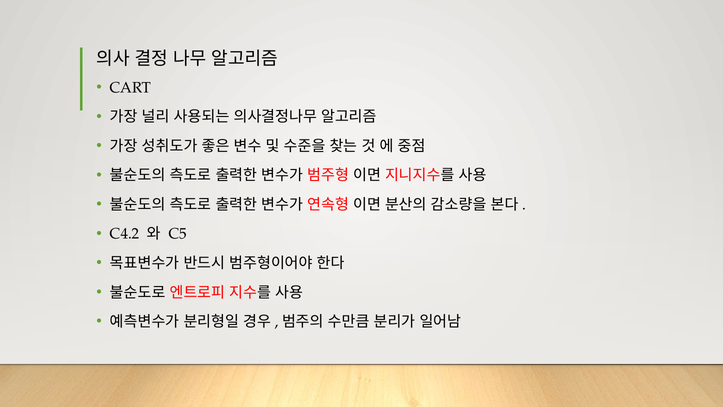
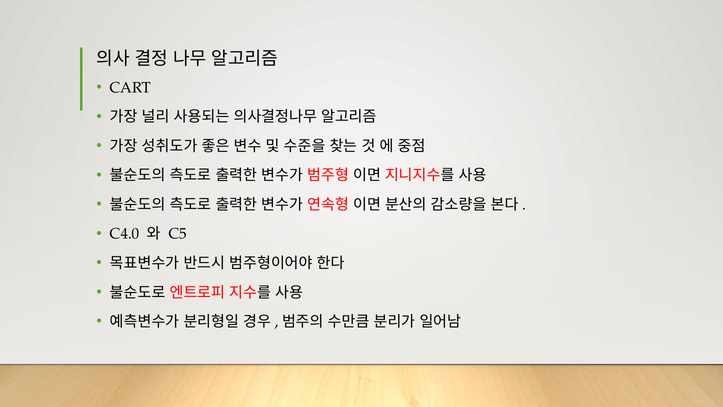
C4.2: C4.2 -> C4.0
